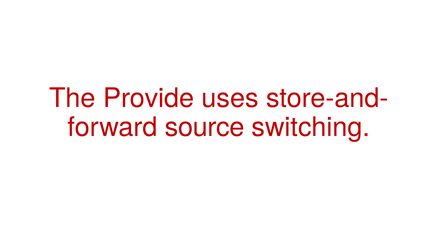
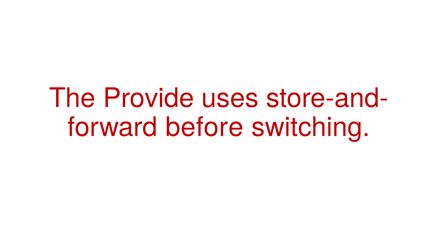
source: source -> before
